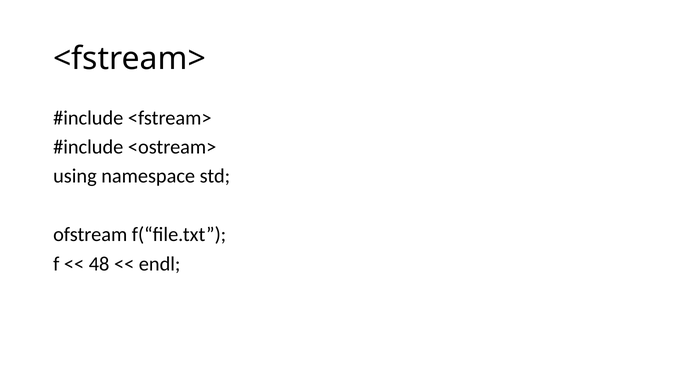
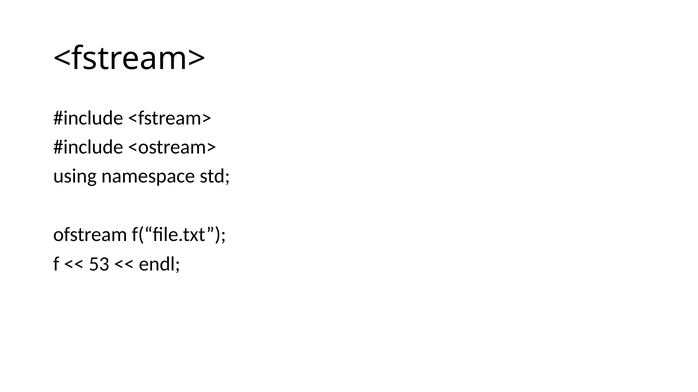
48: 48 -> 53
